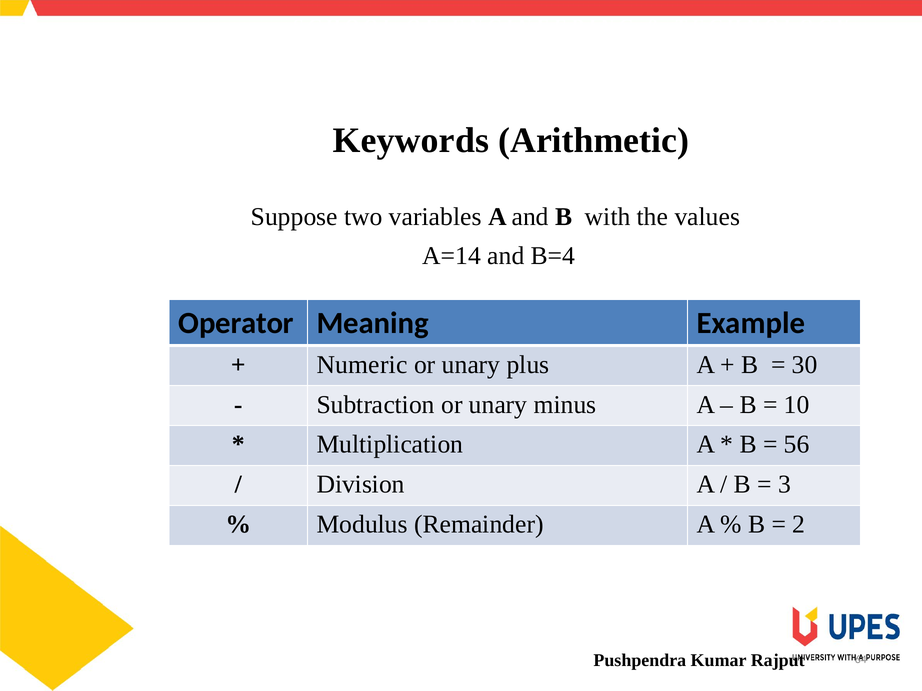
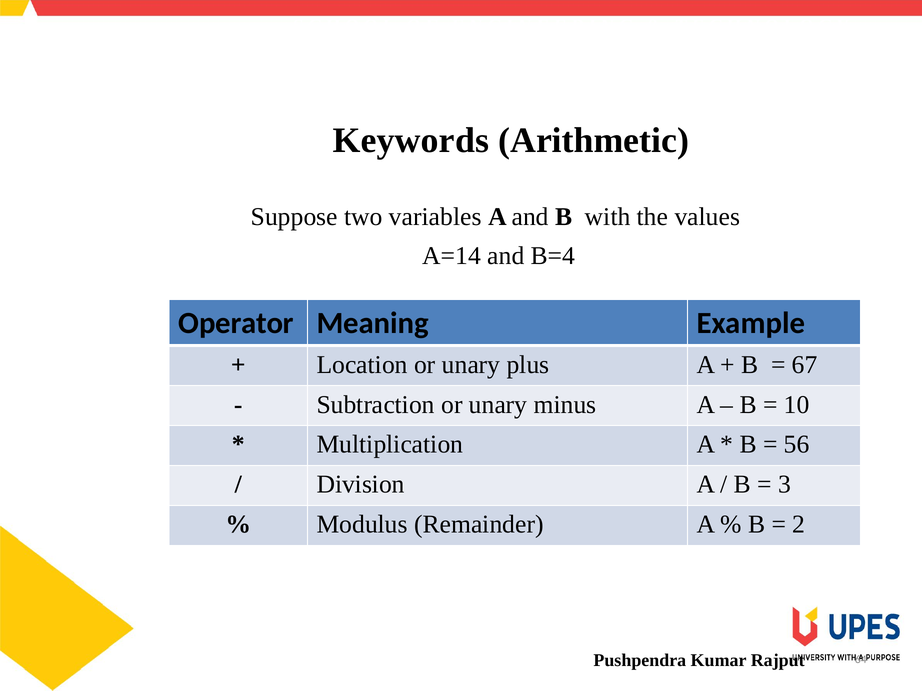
Numeric: Numeric -> Location
30: 30 -> 67
